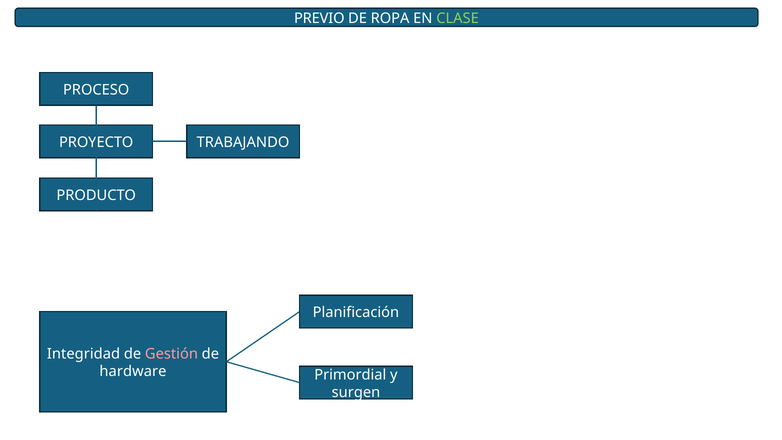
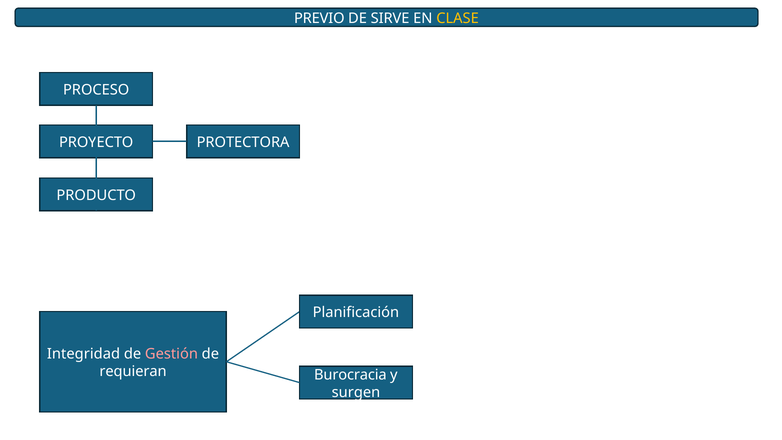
ROPA: ROPA -> SIRVE
CLASE colour: light green -> yellow
TRABAJANDO: TRABAJANDO -> PROTECTORA
hardware: hardware -> requieran
Primordial: Primordial -> Burocracia
